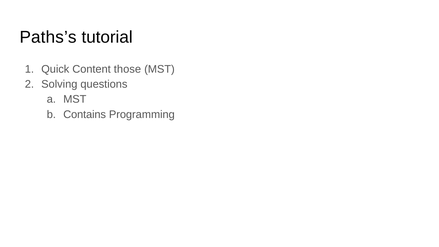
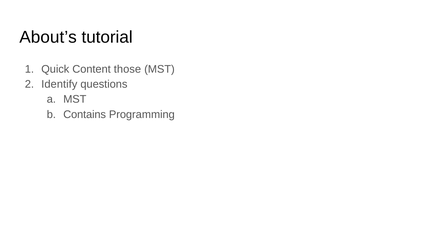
Paths’s: Paths’s -> About’s
Solving: Solving -> Identify
